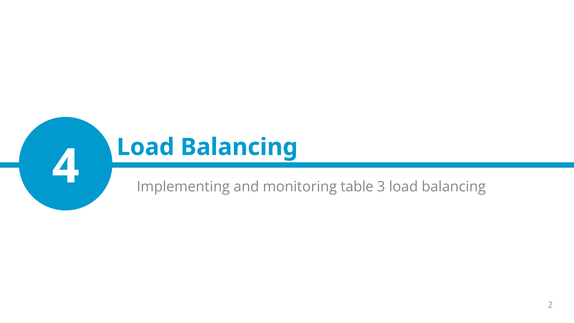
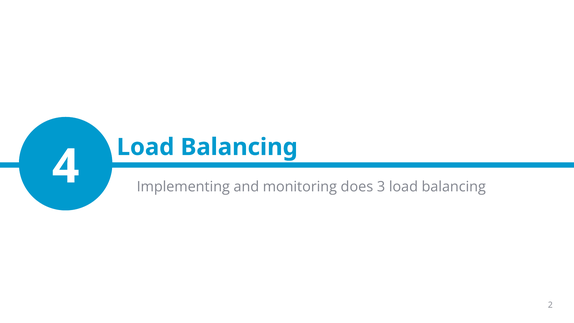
table: table -> does
